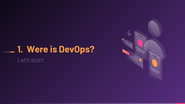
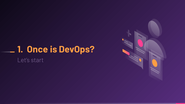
Were: Were -> Once
